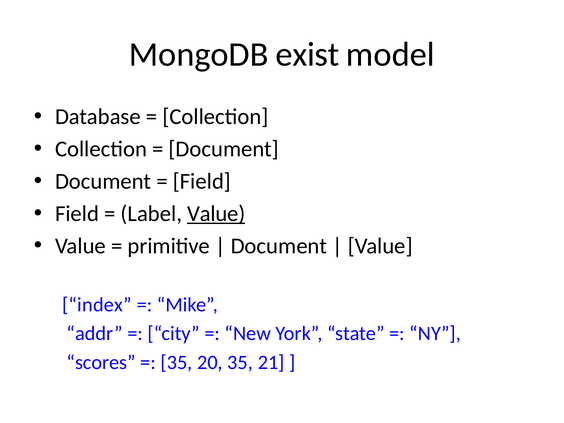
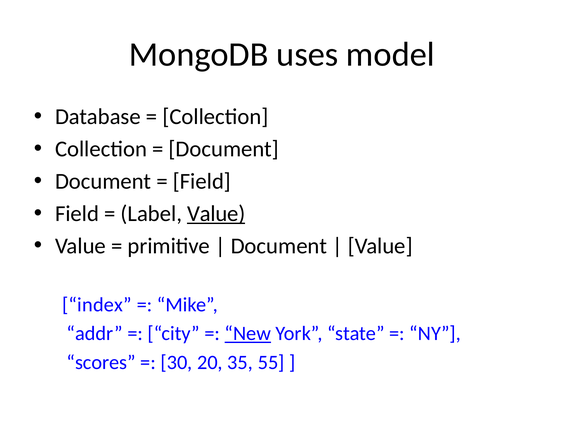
exist: exist -> uses
New underline: none -> present
35 at (176, 362): 35 -> 30
21: 21 -> 55
